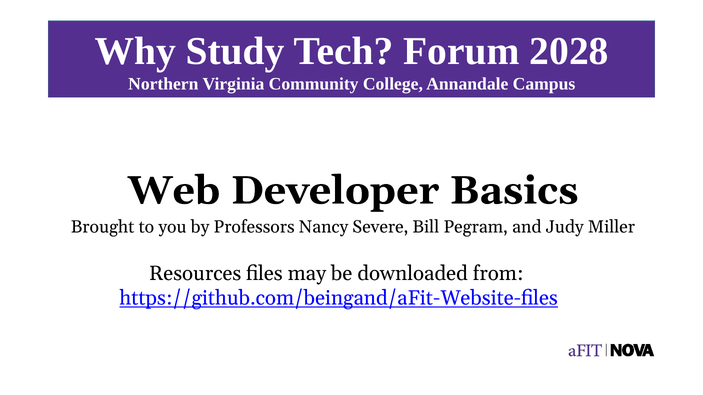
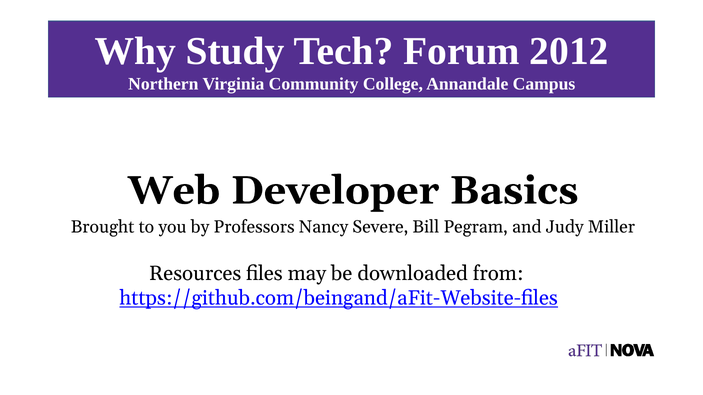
2028: 2028 -> 2012
